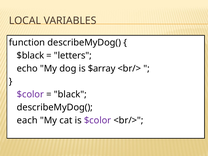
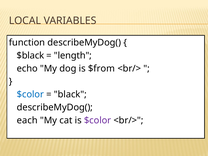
letters: letters -> length
$array: $array -> $from
$color at (30, 94) colour: purple -> blue
